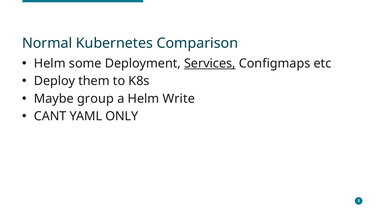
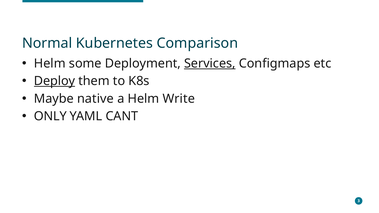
Deploy underline: none -> present
group: group -> native
CANT: CANT -> ONLY
ONLY: ONLY -> CANT
